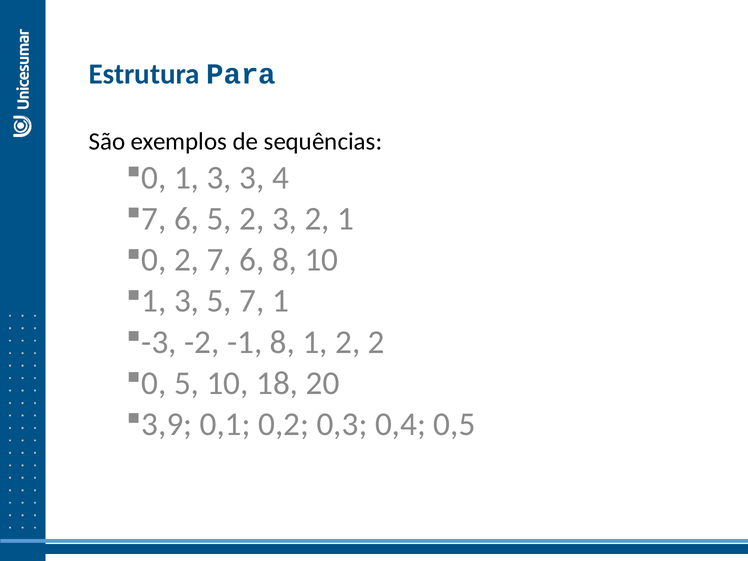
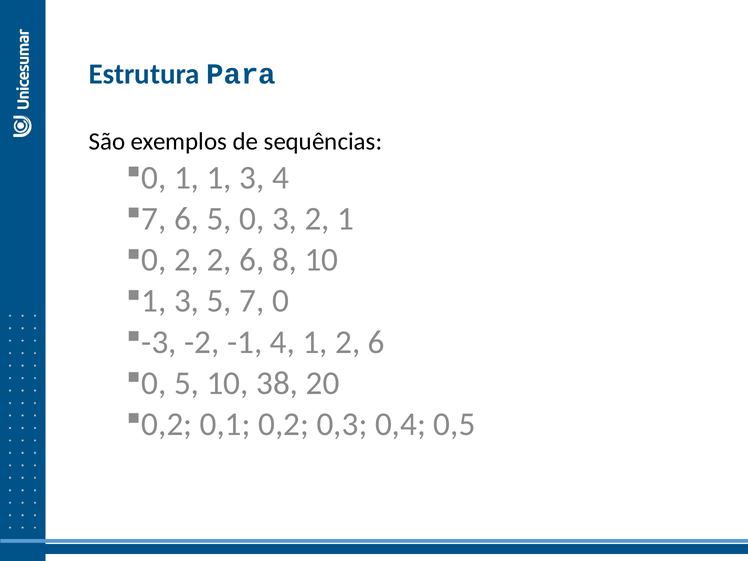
0 1 3: 3 -> 1
5 2: 2 -> 0
2 7: 7 -> 2
7 1: 1 -> 0
-1 8: 8 -> 4
1 2 2: 2 -> 6
18: 18 -> 38
3,9 at (167, 424): 3,9 -> 0,2
